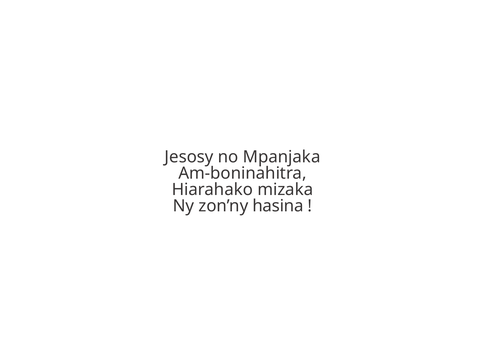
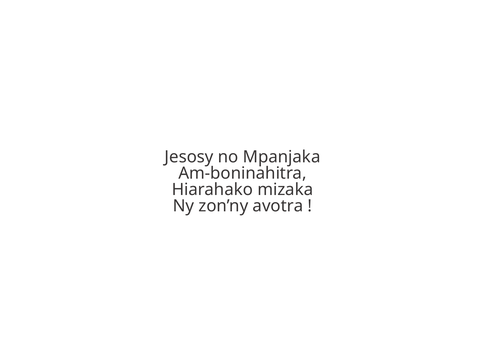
hasina: hasina -> avotra
